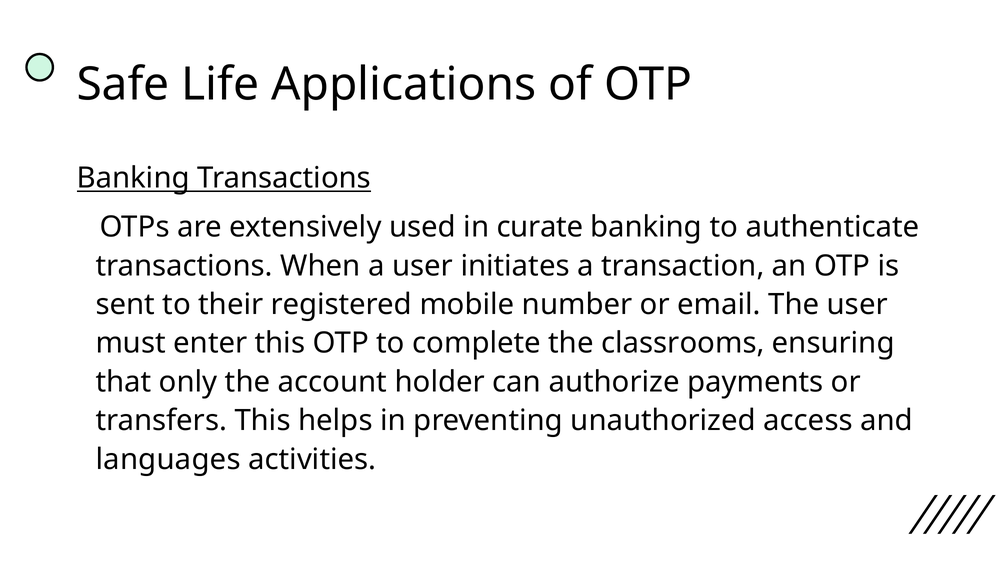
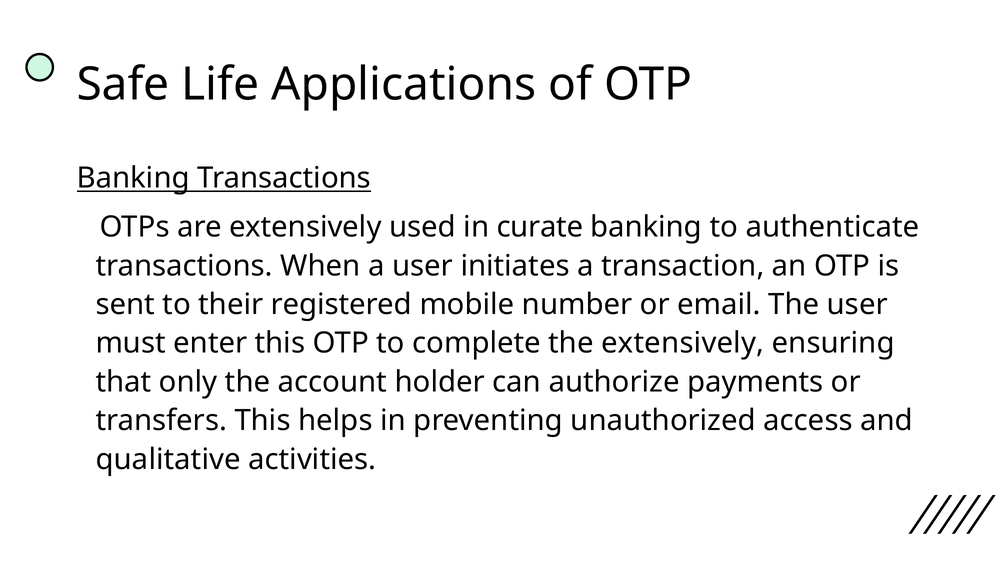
the classrooms: classrooms -> extensively
languages: languages -> qualitative
